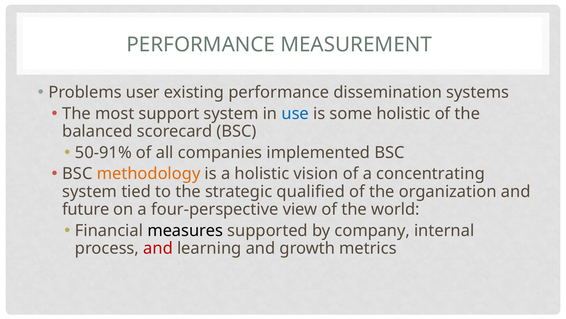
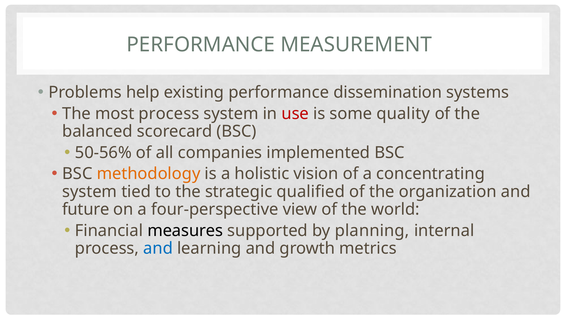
user: user -> help
most support: support -> process
use colour: blue -> red
some holistic: holistic -> quality
50-91%: 50-91% -> 50-56%
company: company -> planning
and at (158, 248) colour: red -> blue
